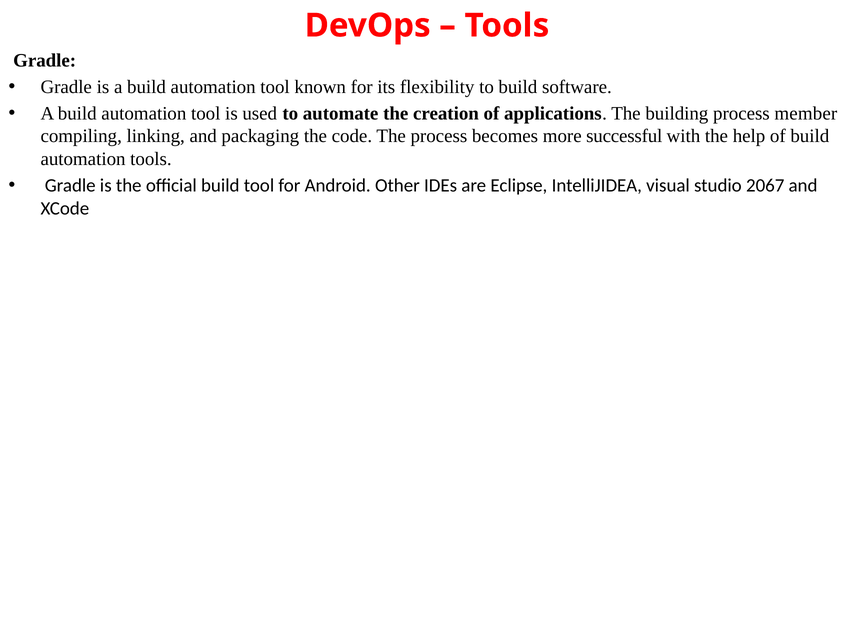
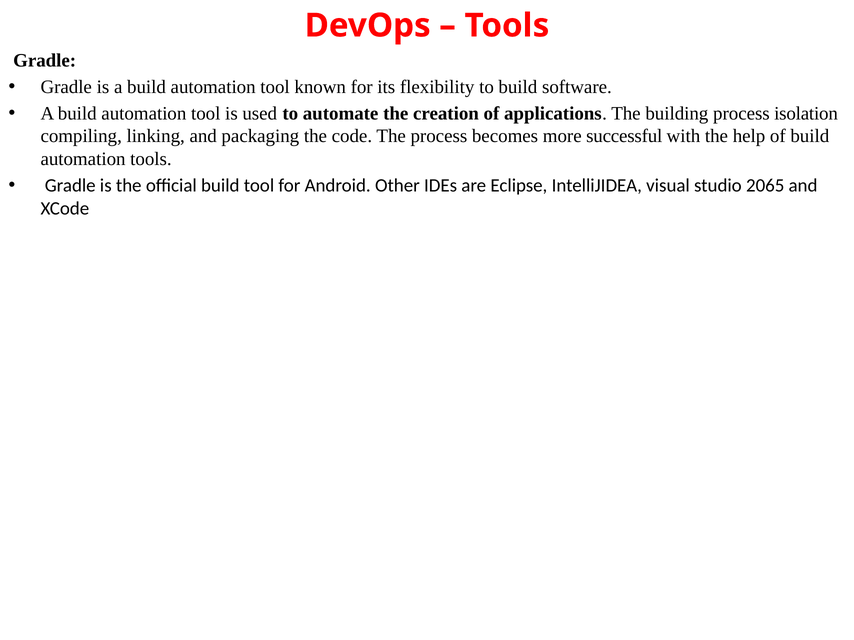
member: member -> isolation
2067: 2067 -> 2065
